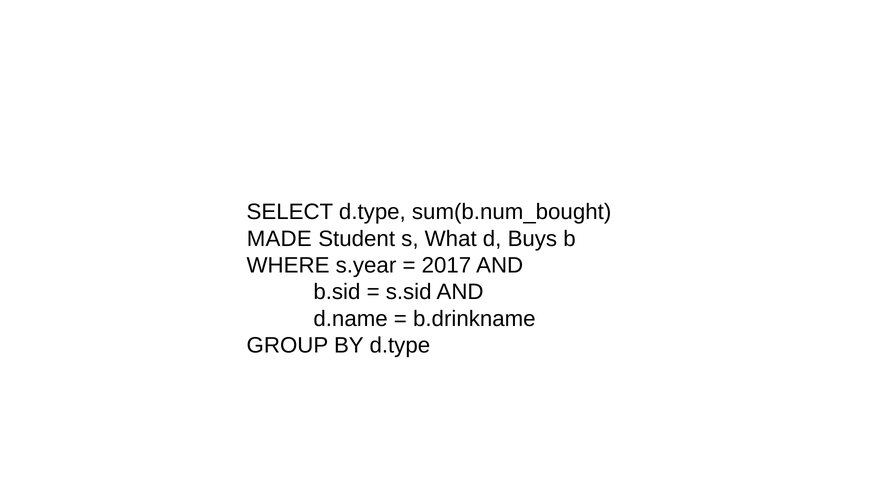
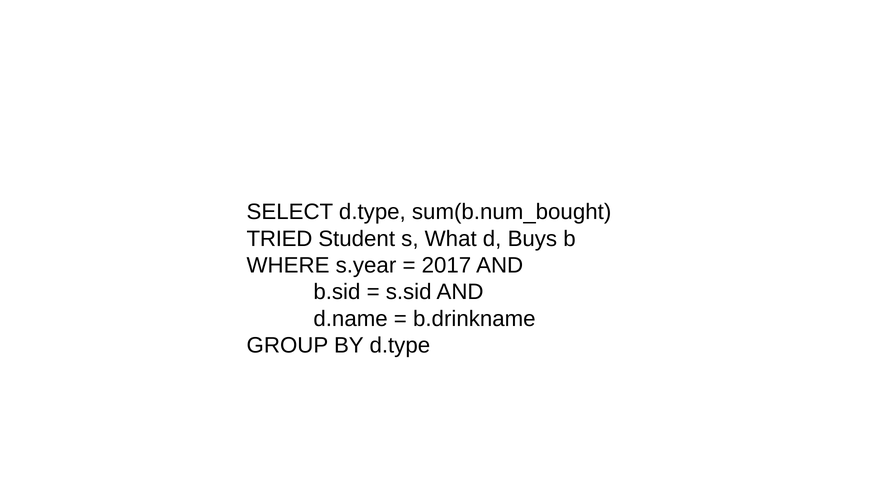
MADE: MADE -> TRIED
